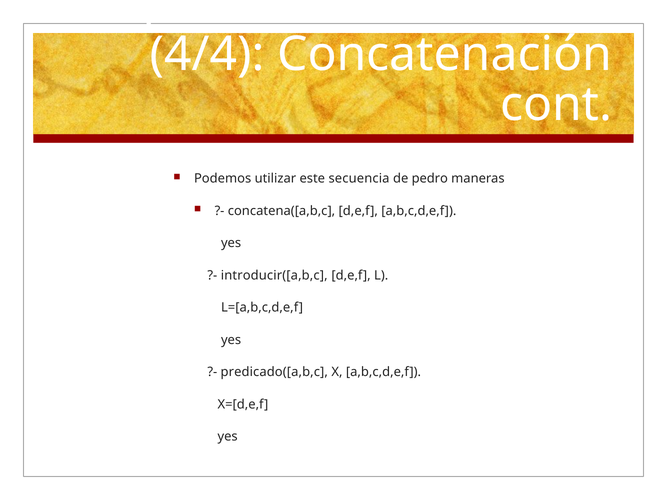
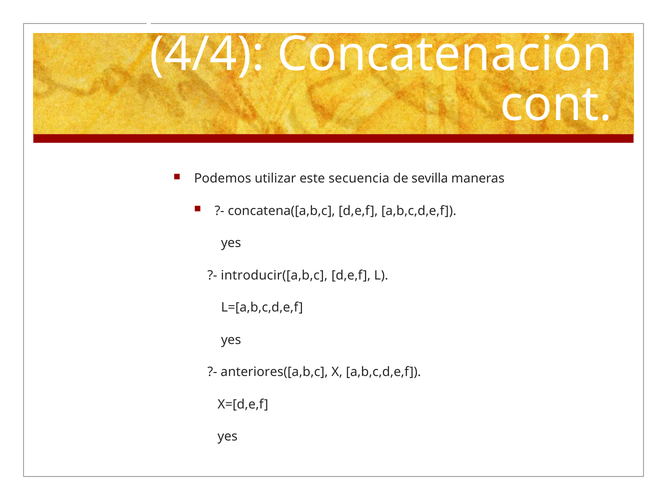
pedro: pedro -> sevilla
predicado([a,b,c: predicado([a,b,c -> anteriores([a,b,c
